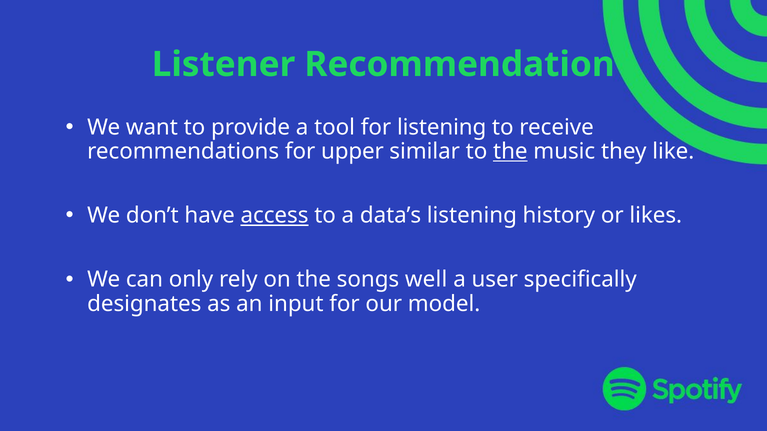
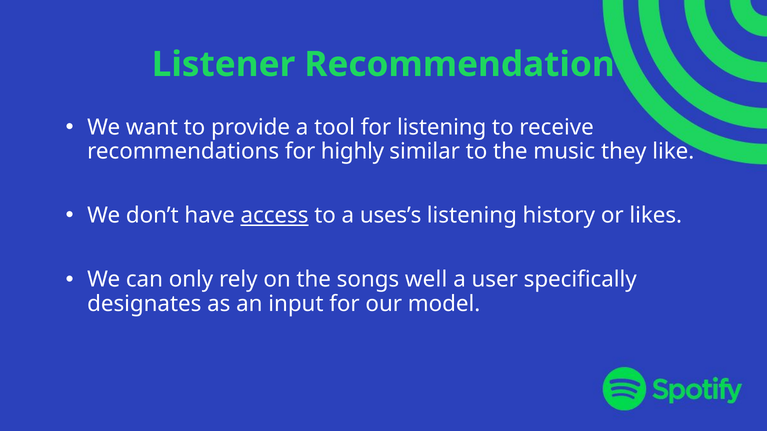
upper: upper -> highly
the at (510, 151) underline: present -> none
data’s: data’s -> uses’s
